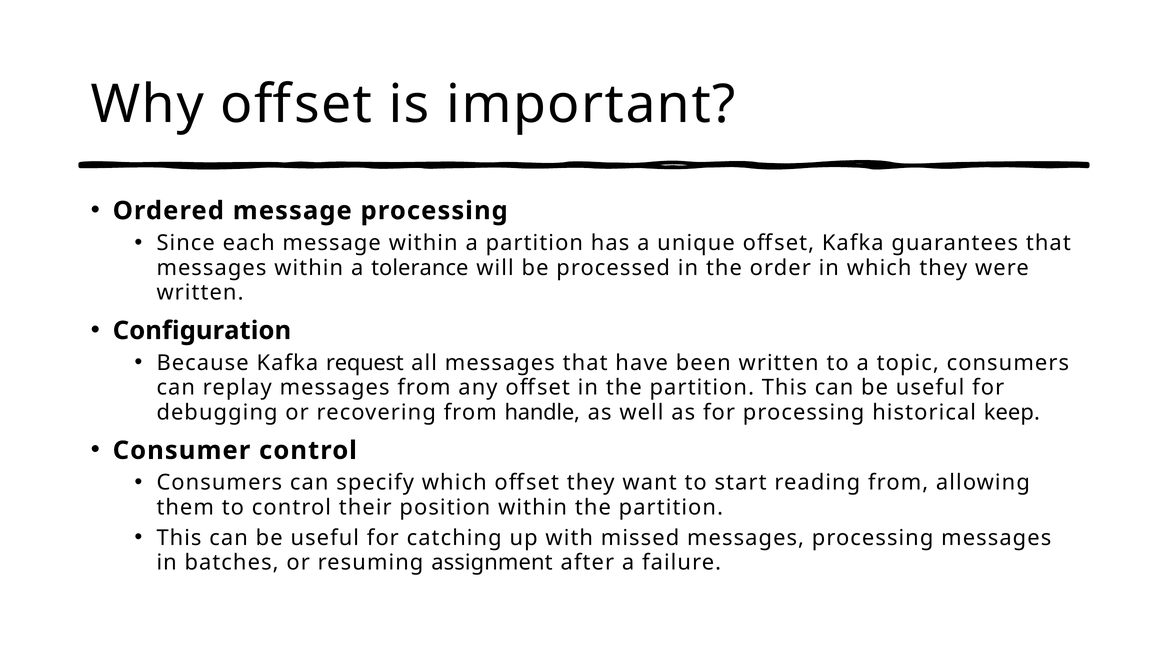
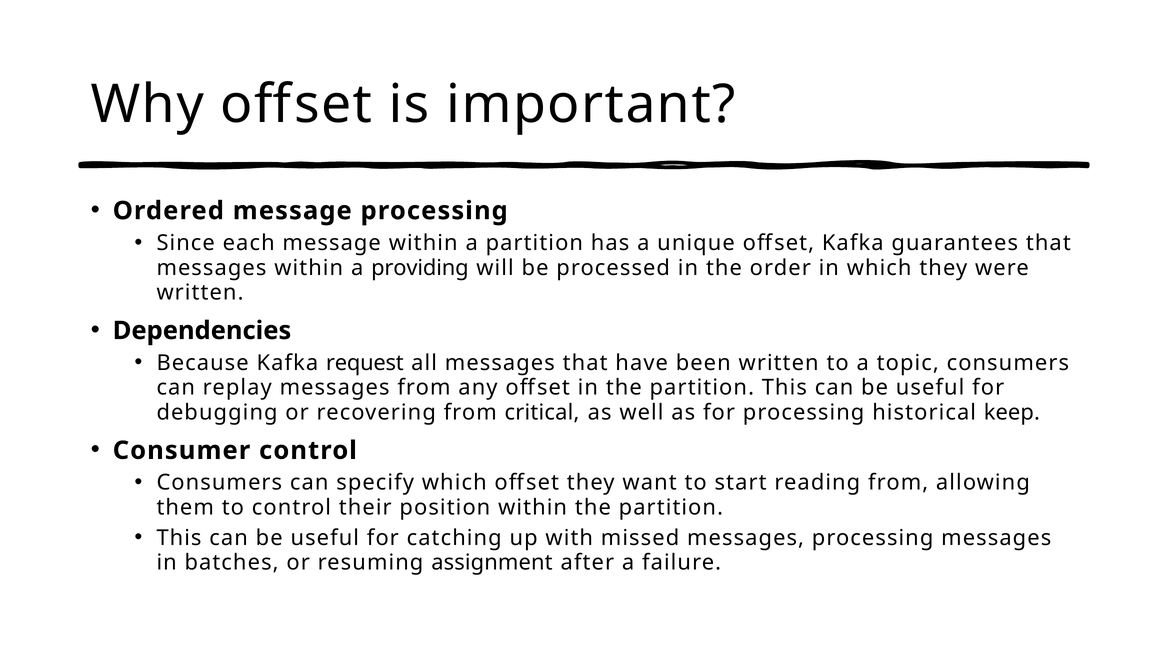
tolerance: tolerance -> providing
Configuration: Configuration -> Dependencies
handle: handle -> critical
